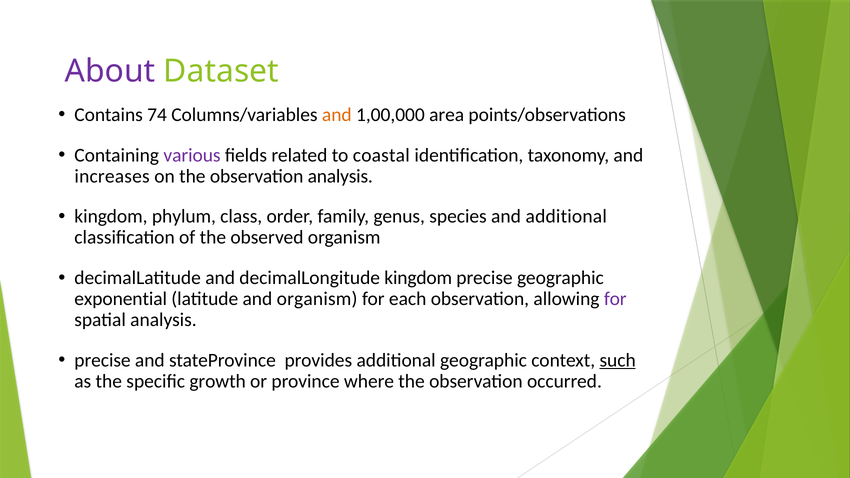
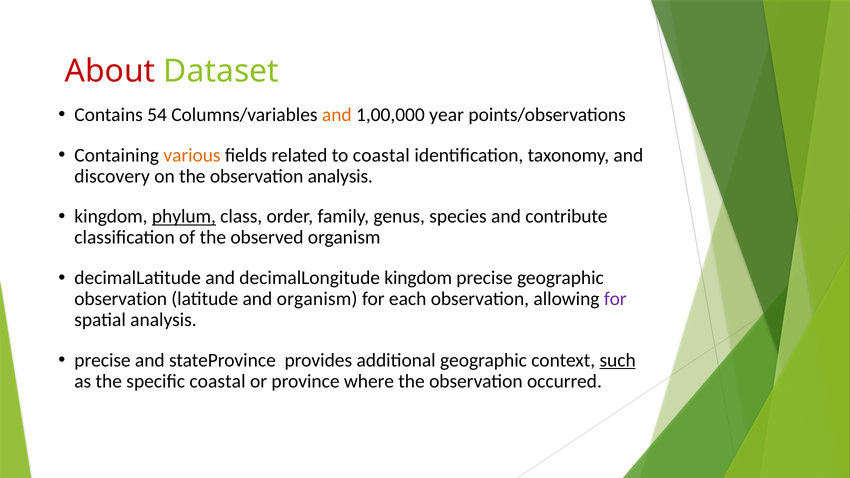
About colour: purple -> red
74: 74 -> 54
area: area -> year
various colour: purple -> orange
increases: increases -> discovery
phylum underline: none -> present
and additional: additional -> contribute
exponential at (121, 299): exponential -> observation
specific growth: growth -> coastal
